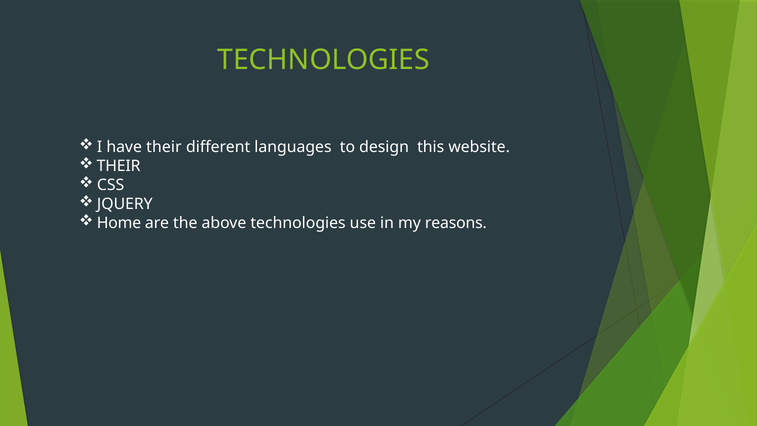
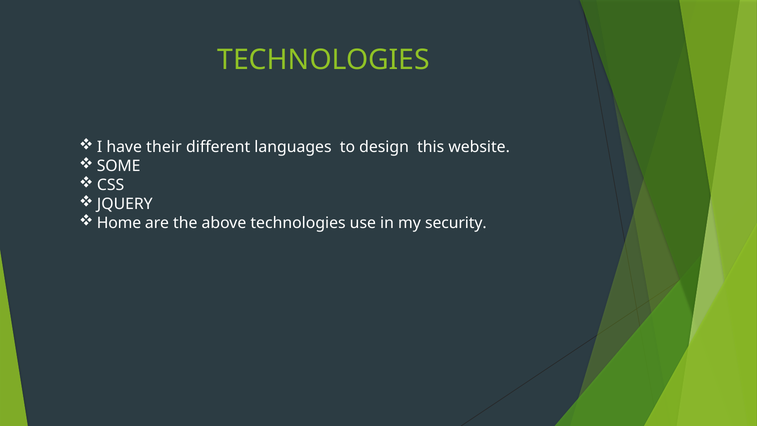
THEIR at (119, 166): THEIR -> SOME
reasons: reasons -> security
